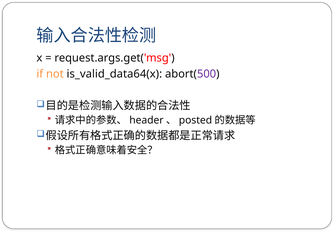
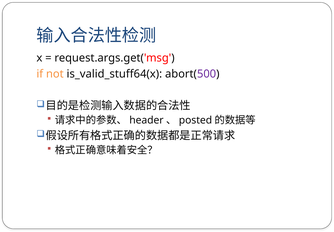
is_valid_data64(x: is_valid_data64(x -> is_valid_stuff64(x
